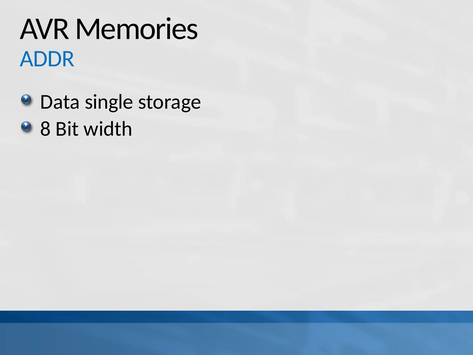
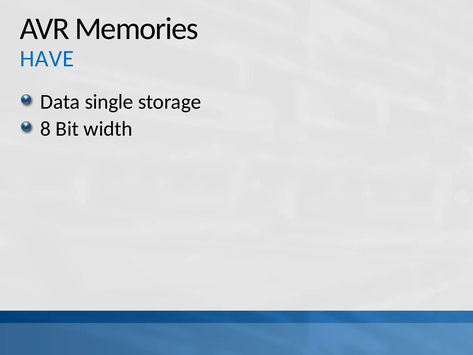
ADDR: ADDR -> HAVE
